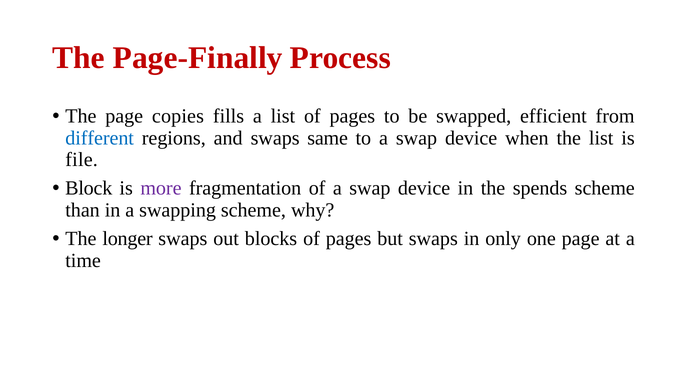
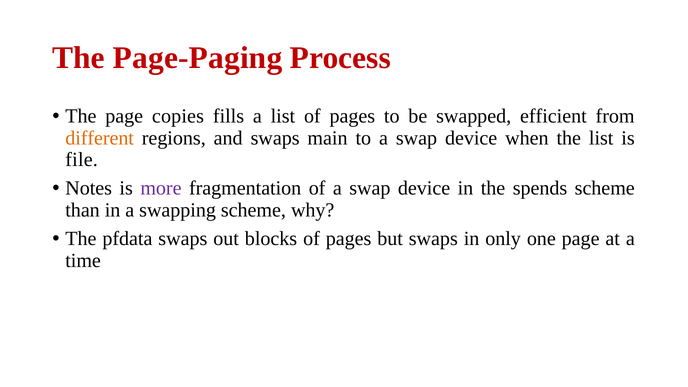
Page-Finally: Page-Finally -> Page-Paging
different colour: blue -> orange
same: same -> main
Block: Block -> Notes
longer: longer -> pfdata
